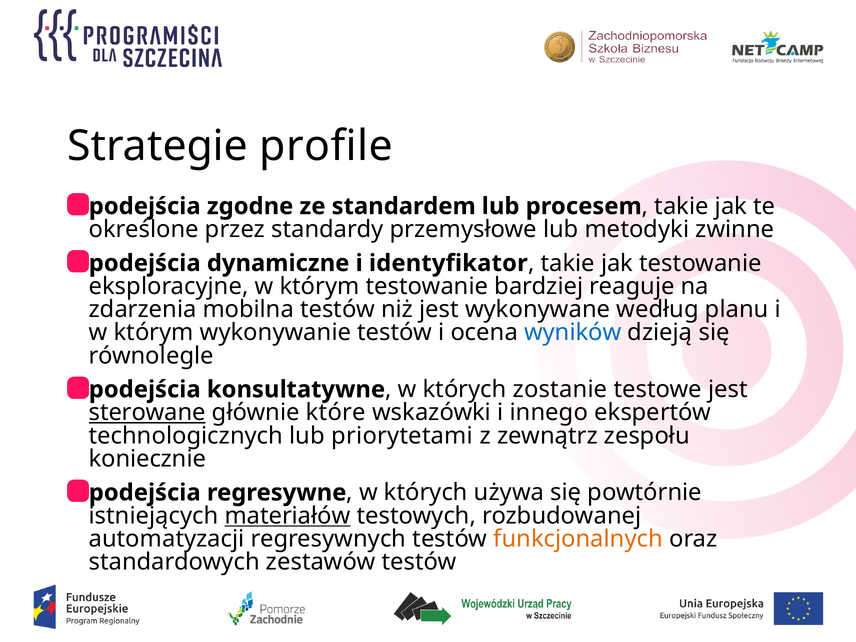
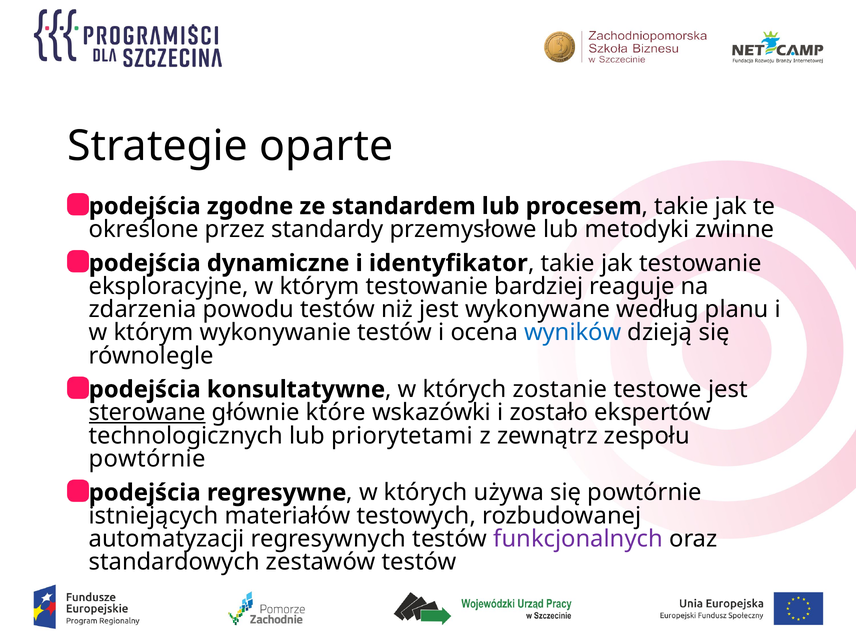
profile: profile -> oparte
mobilna: mobilna -> powodu
innego: innego -> zostało
koniecznie at (147, 459): koniecznie -> powtórnie
materiałów underline: present -> none
funkcjonalnych colour: orange -> purple
